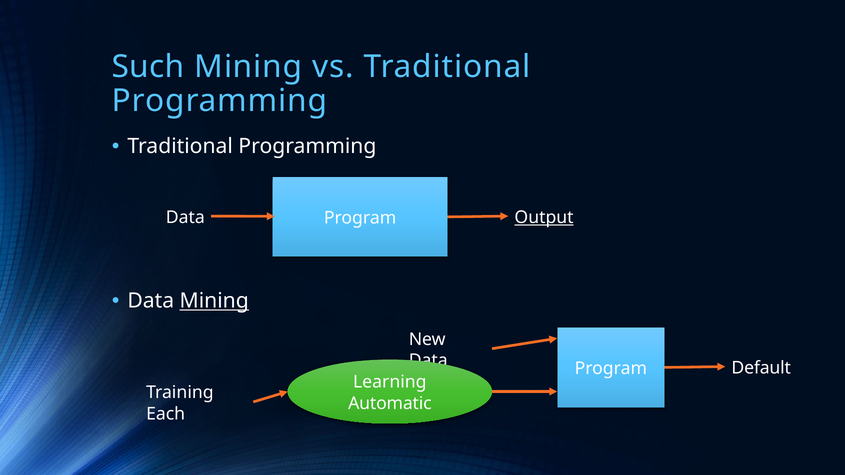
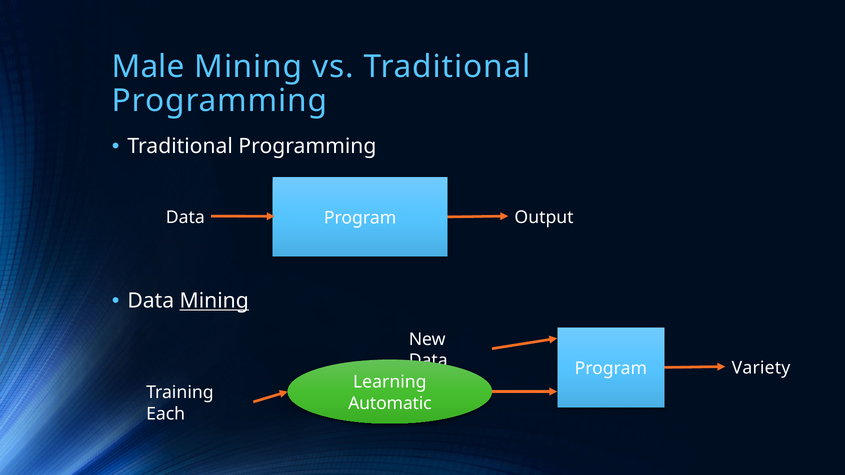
Such: Such -> Male
Output underline: present -> none
Default: Default -> Variety
